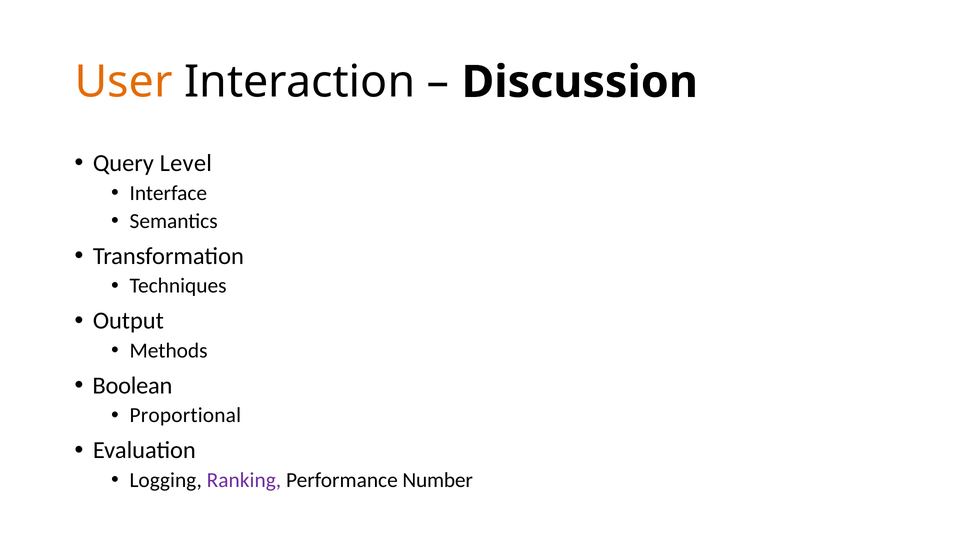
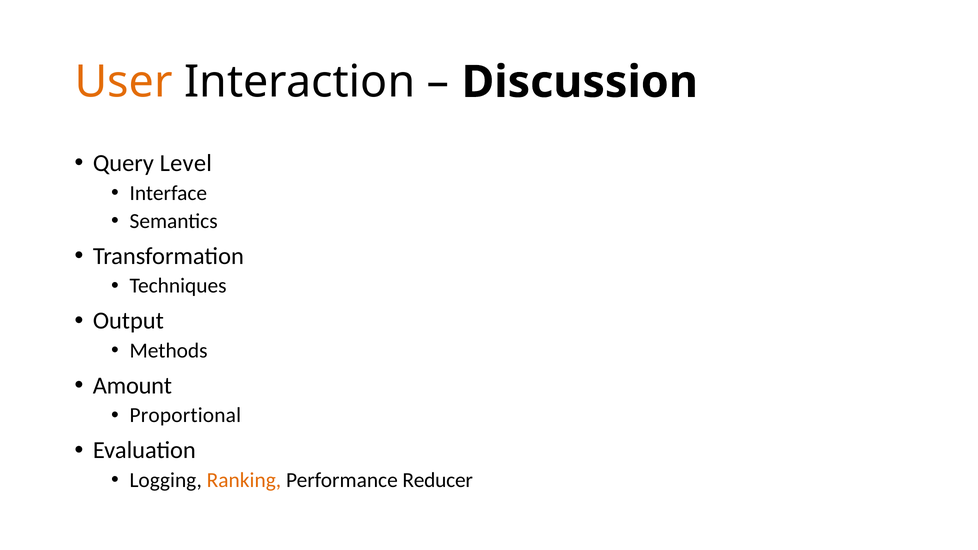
Boolean: Boolean -> Amount
Ranking colour: purple -> orange
Number: Number -> Reducer
